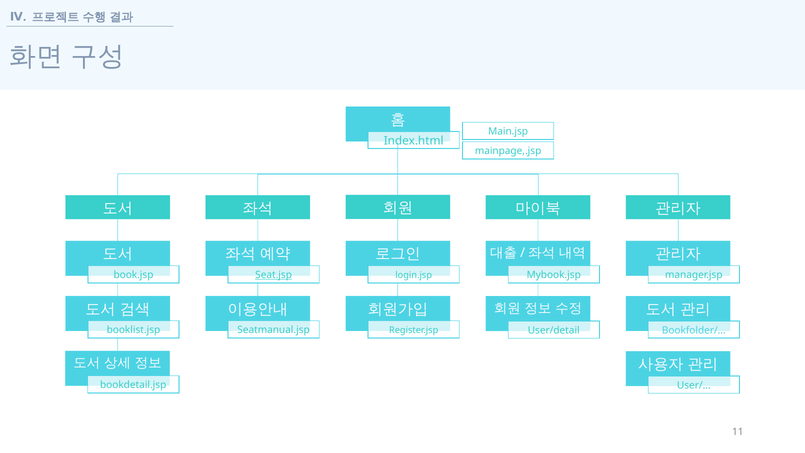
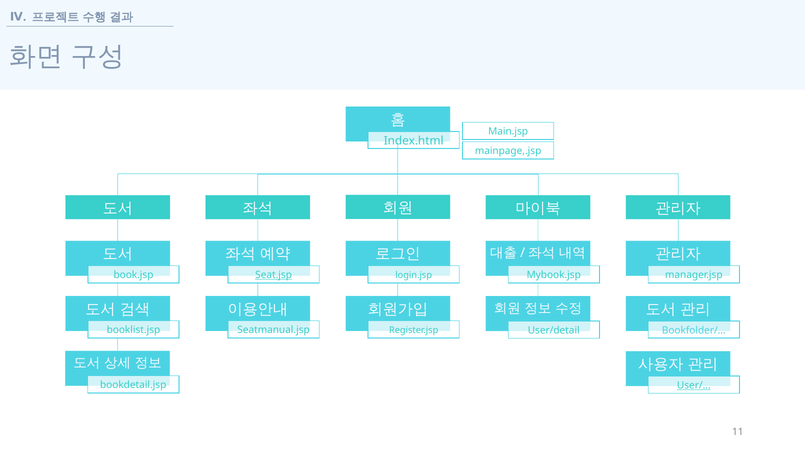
User/… underline: none -> present
